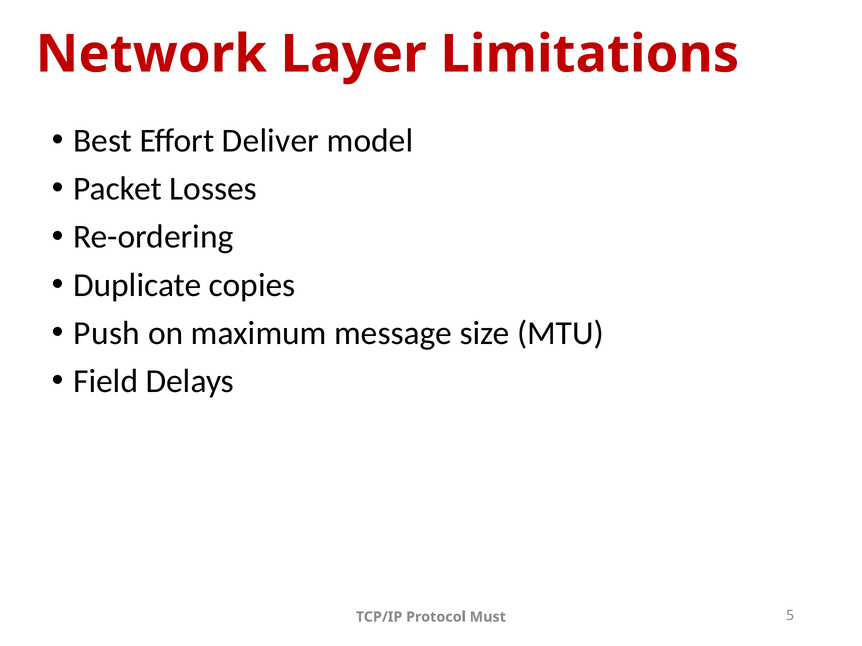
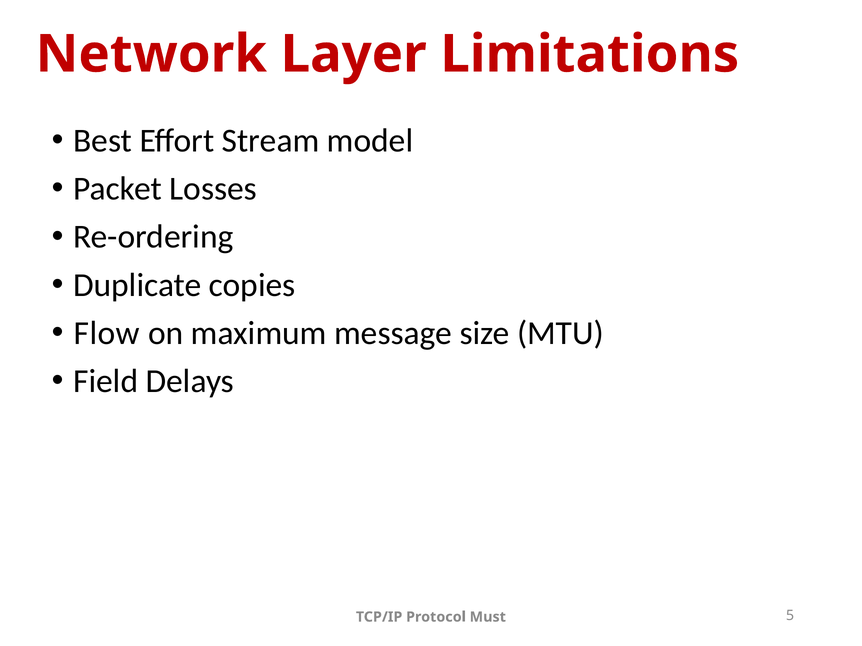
Deliver: Deliver -> Stream
Push: Push -> Flow
